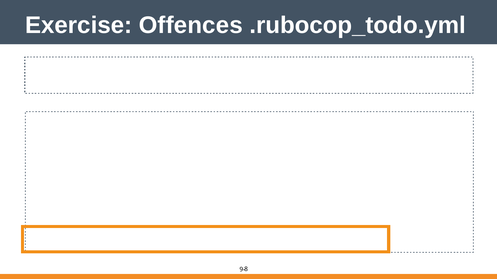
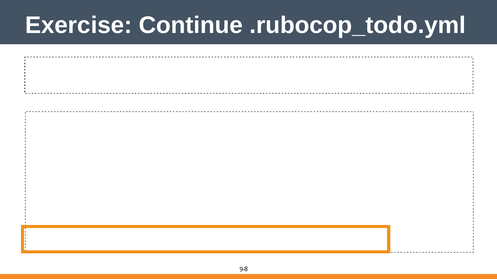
Exercise Offences: Offences -> Continue
